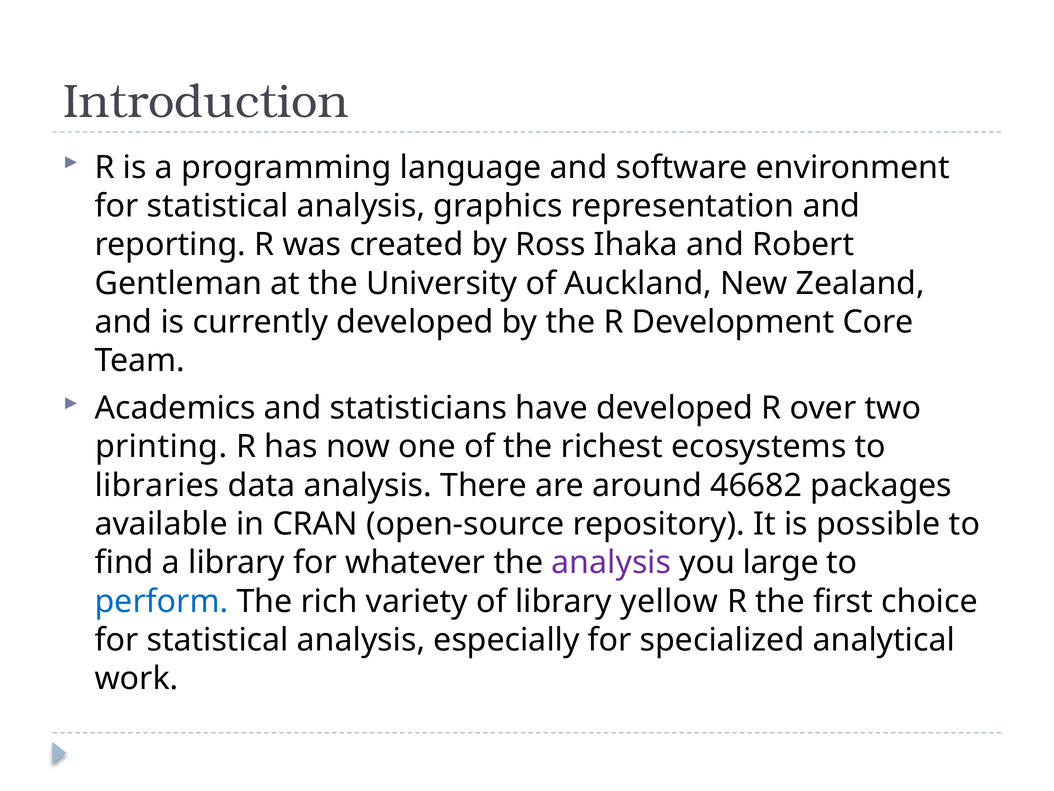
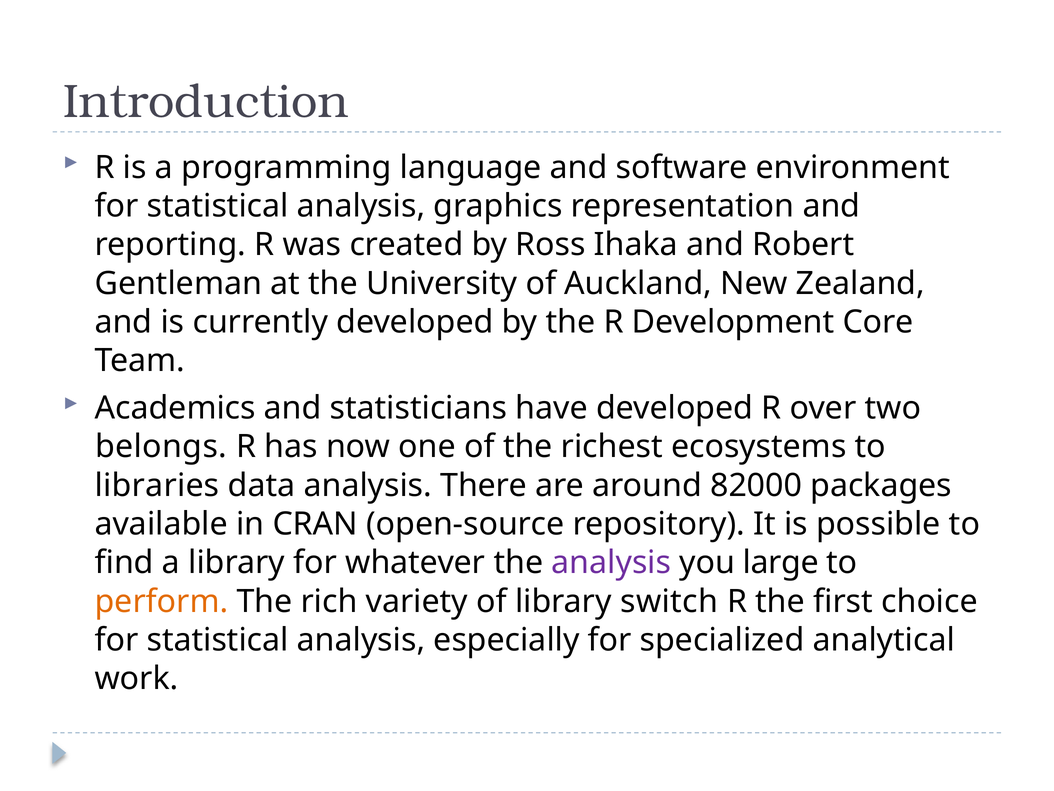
printing: printing -> belongs
46682: 46682 -> 82000
perform colour: blue -> orange
yellow: yellow -> switch
